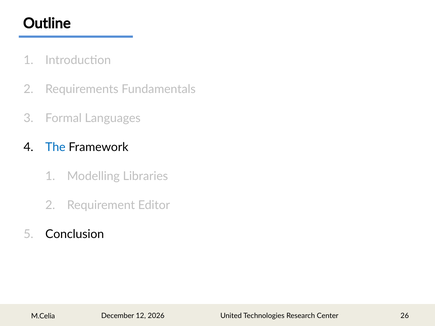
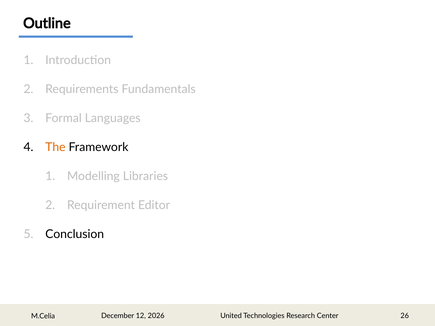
The colour: blue -> orange
